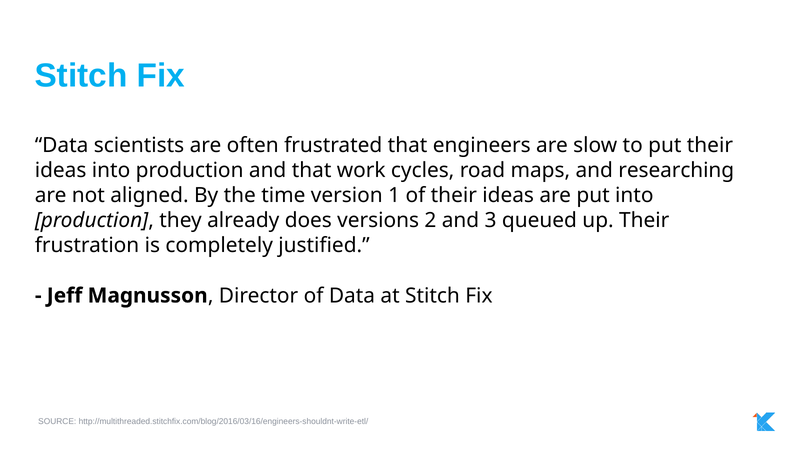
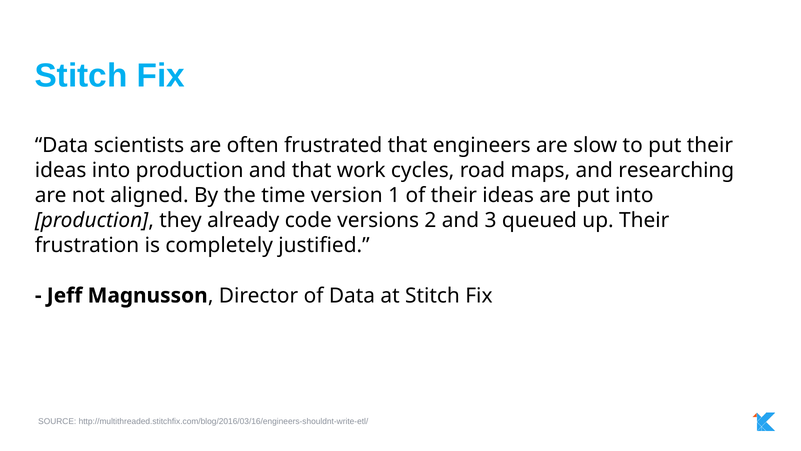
does: does -> code
